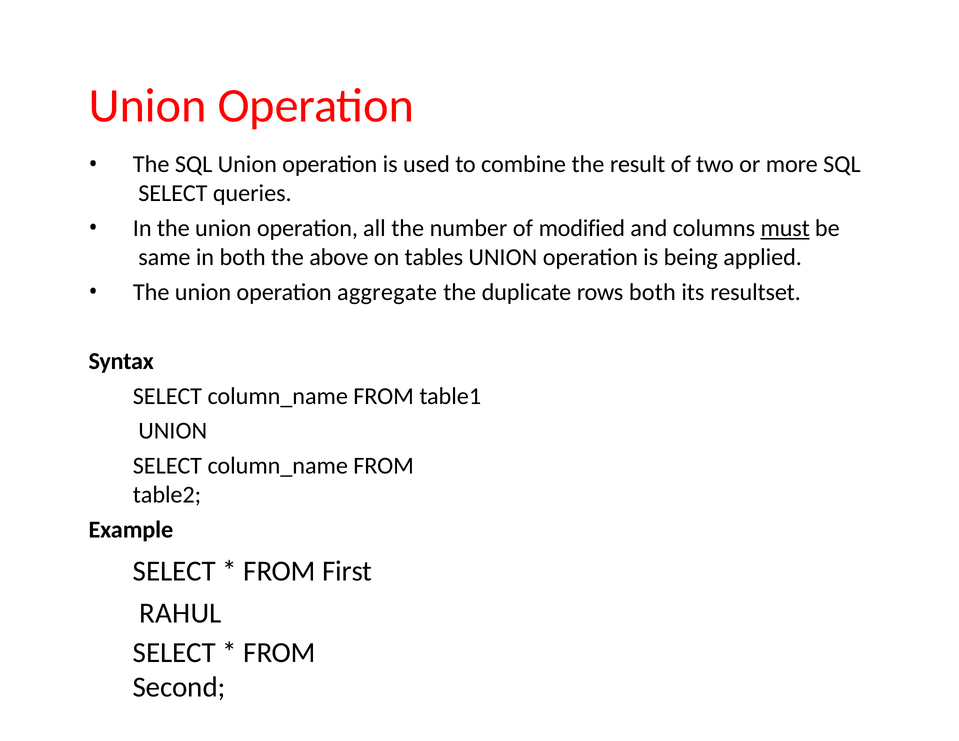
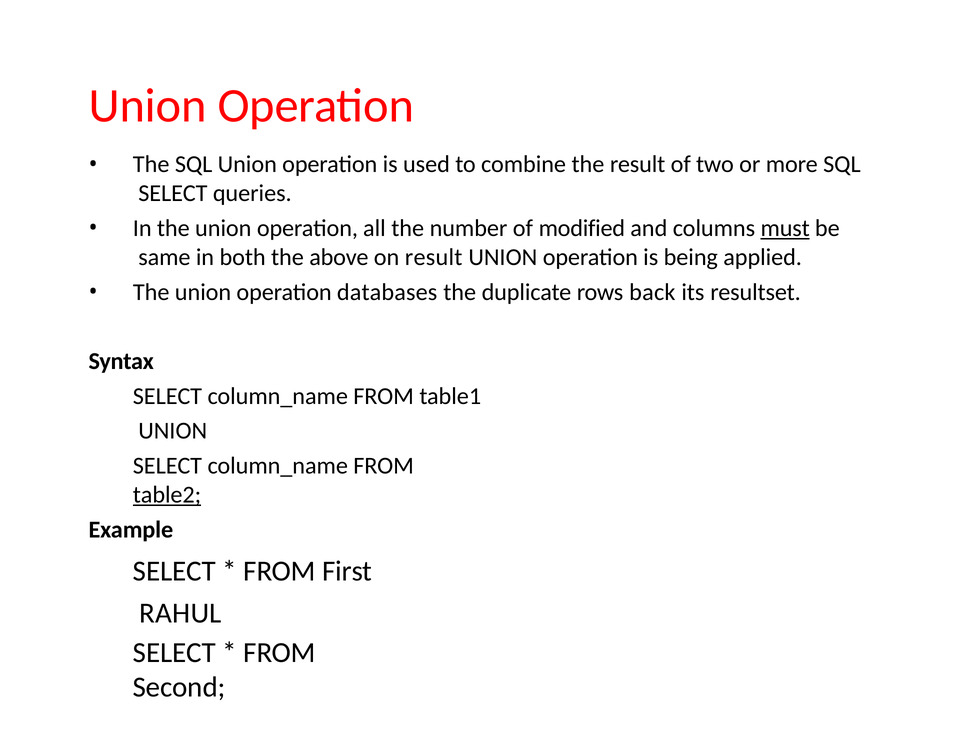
on tables: tables -> result
aggregate: aggregate -> databases
rows both: both -> back
table2 underline: none -> present
